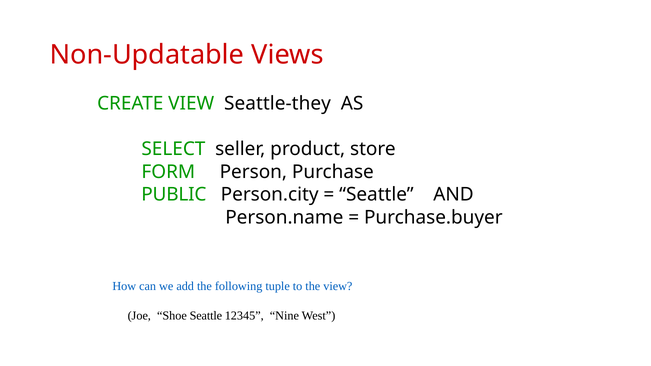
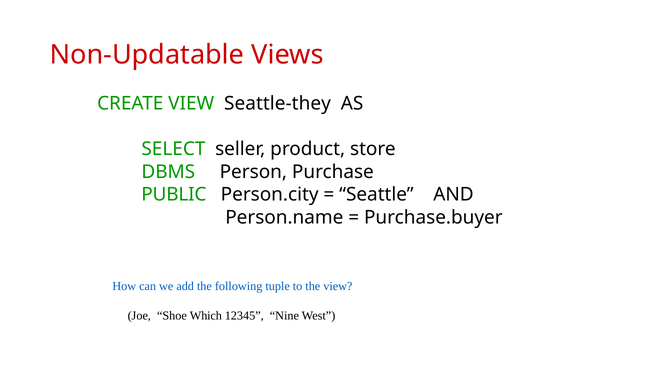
FORM: FORM -> DBMS
Shoe Seattle: Seattle -> Which
